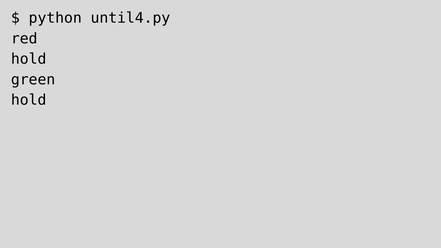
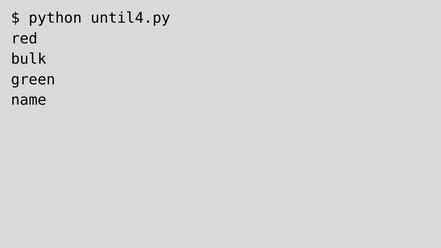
hold at (29, 59): hold -> bulk
hold at (29, 100): hold -> name
